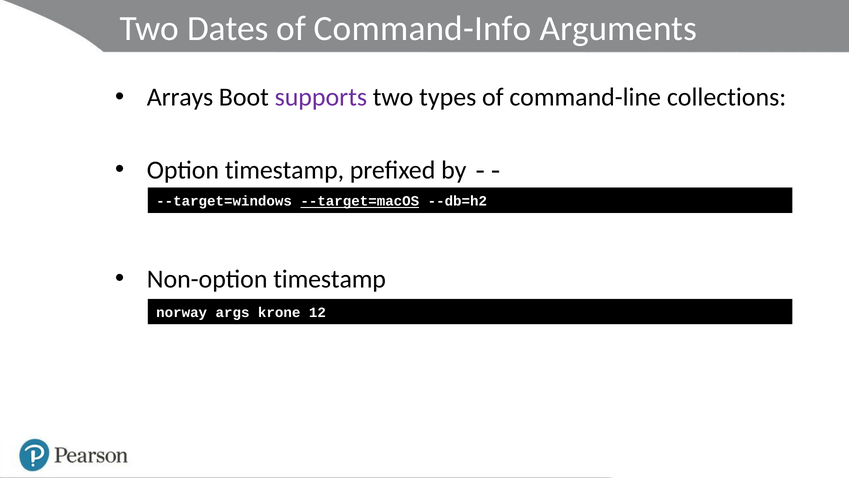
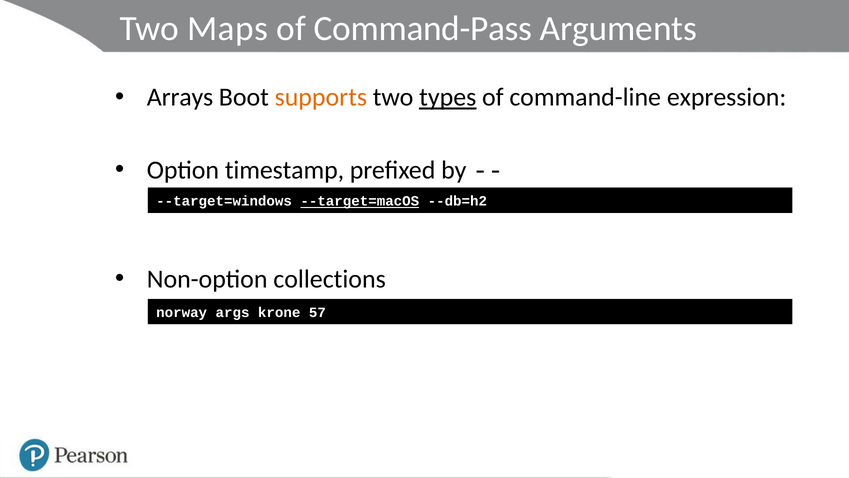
Dates: Dates -> Maps
Command-Info: Command-Info -> Command-Pass
supports colour: purple -> orange
types underline: none -> present
collections: collections -> expression
Non-option timestamp: timestamp -> collections
12: 12 -> 57
